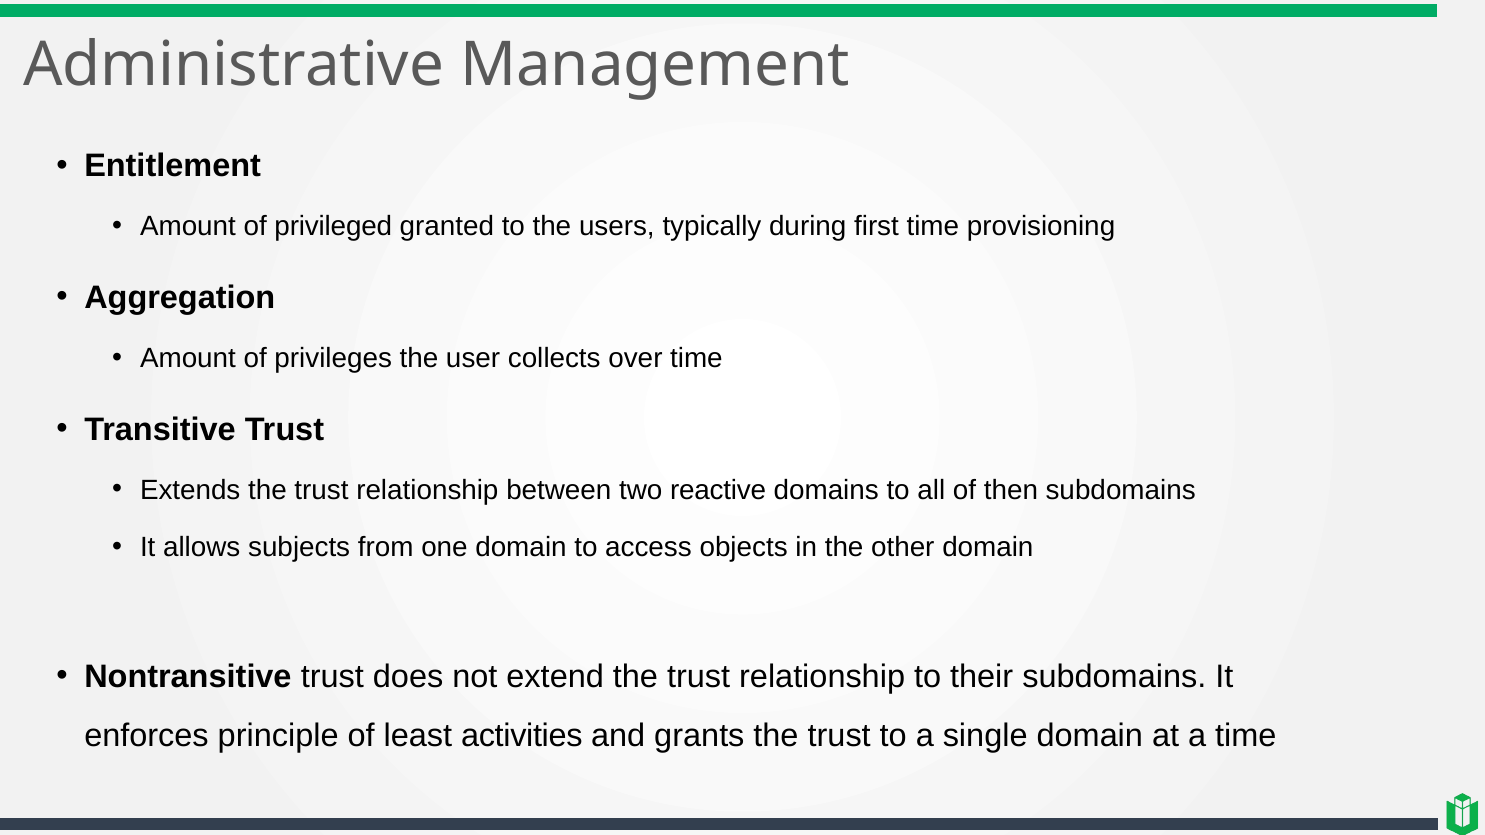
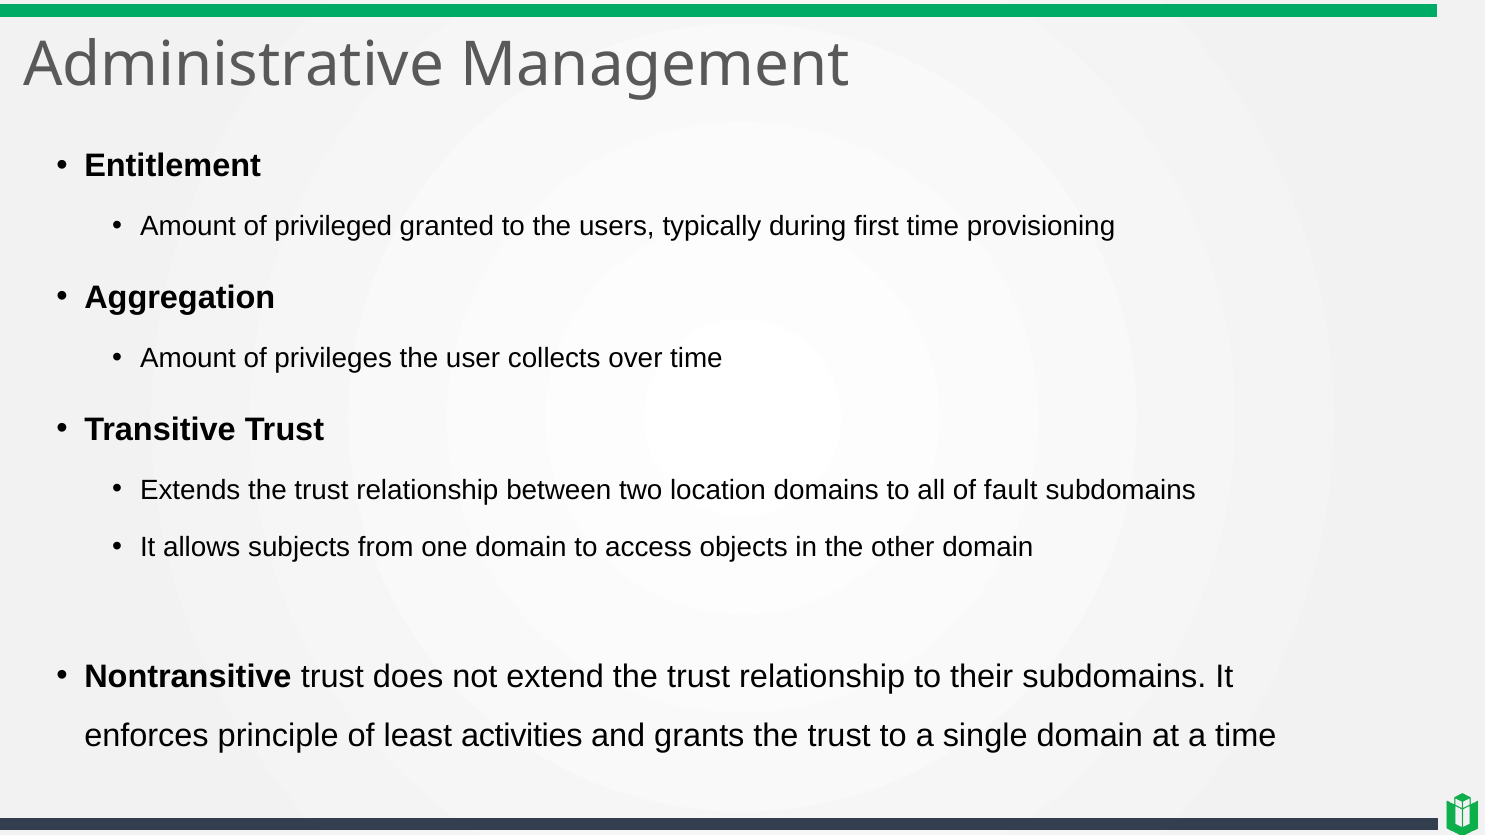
reactive: reactive -> location
then: then -> fault
